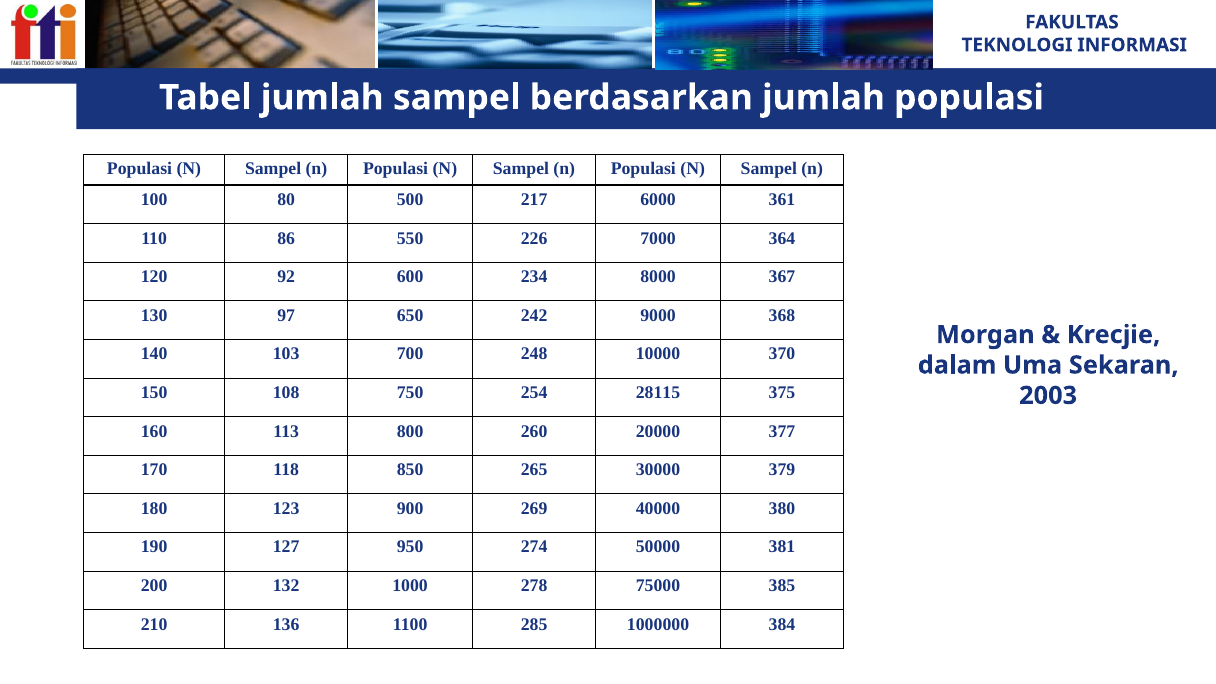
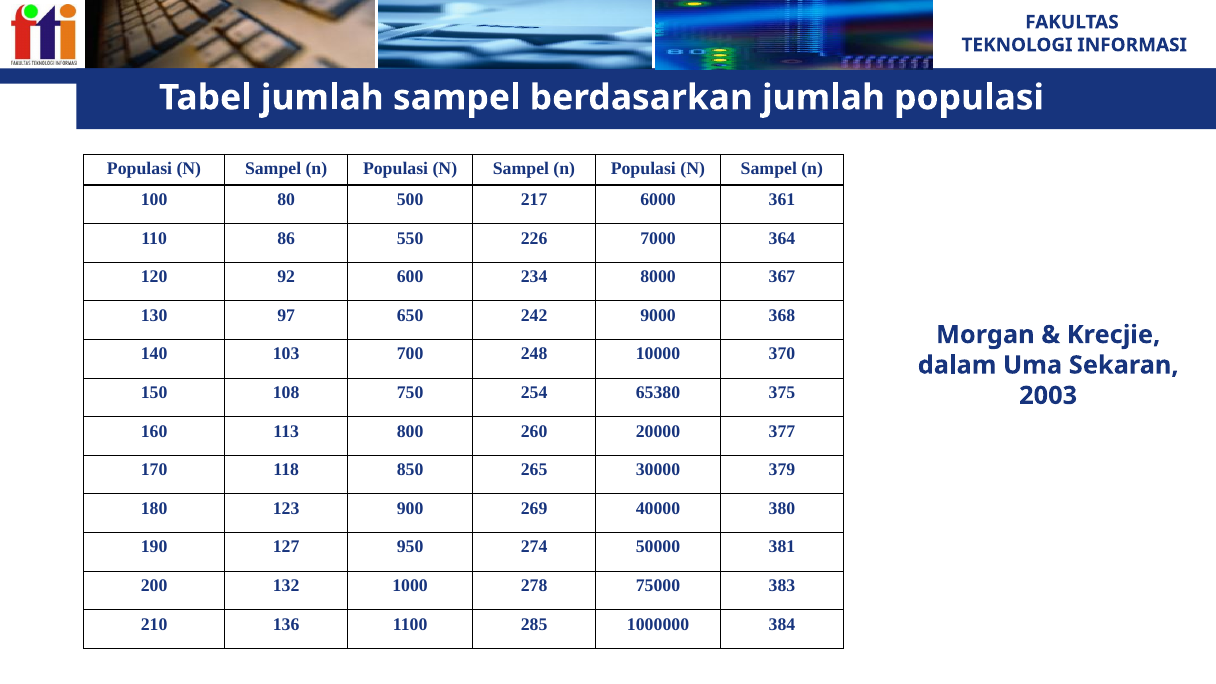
28115: 28115 -> 65380
385: 385 -> 383
